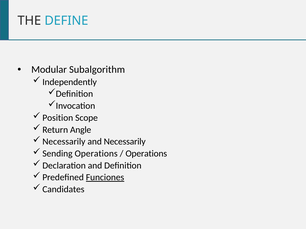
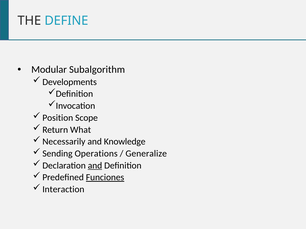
Independently: Independently -> Developments
Angle: Angle -> What
and Necessarily: Necessarily -> Knowledge
Operations at (146, 154): Operations -> Generalize
and at (95, 166) underline: none -> present
Candidates: Candidates -> Interaction
